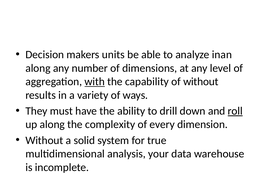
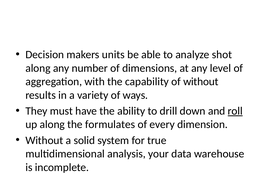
inan: inan -> shot
with underline: present -> none
complexity: complexity -> formulates
